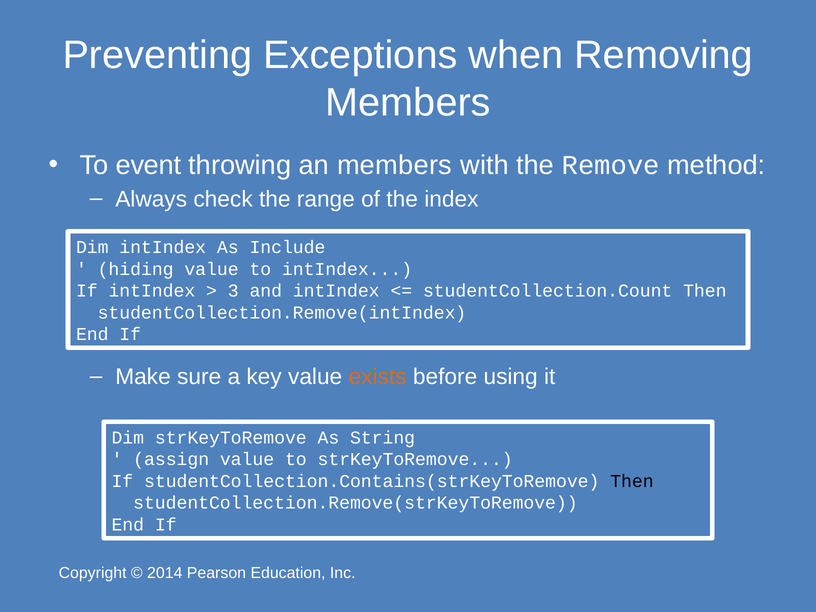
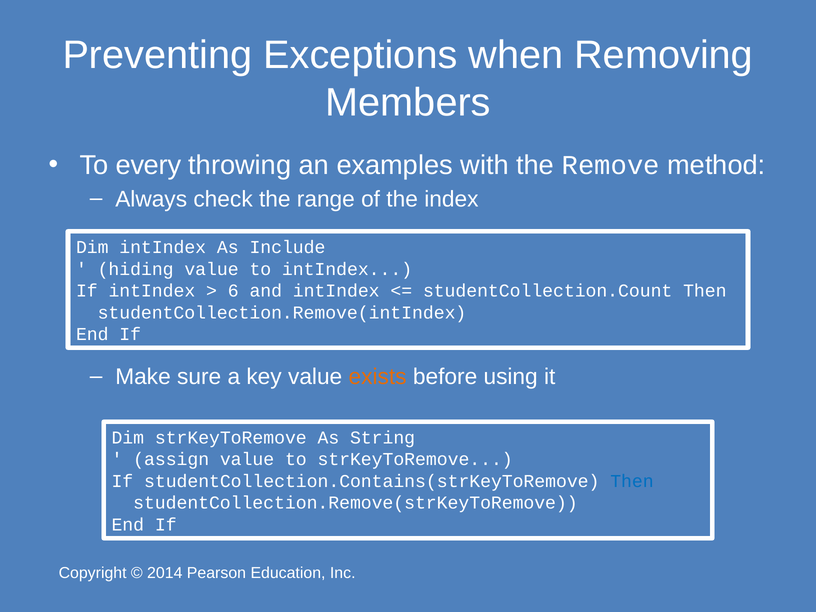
event: event -> every
an members: members -> examples
3: 3 -> 6
Then at (632, 481) colour: black -> blue
